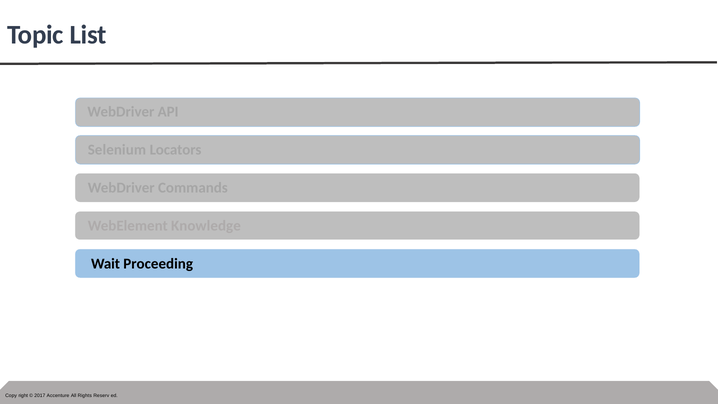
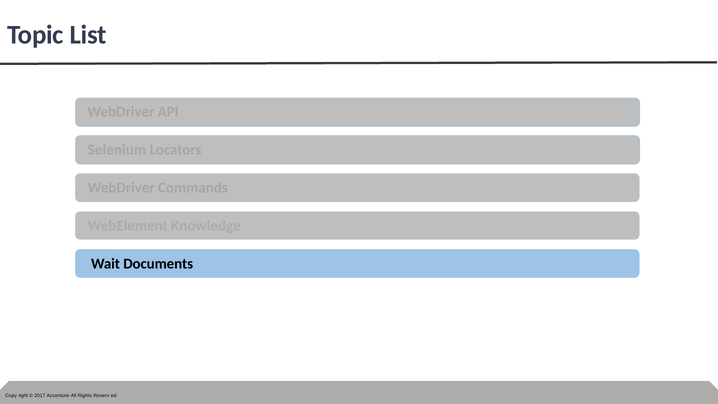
Proceeding: Proceeding -> Documents
